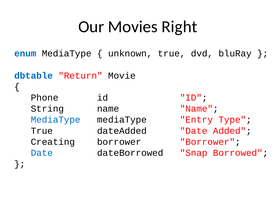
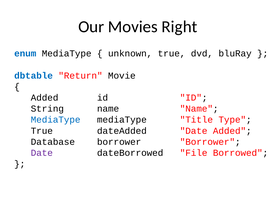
Phone at (45, 98): Phone -> Added
Entry: Entry -> Title
Creating: Creating -> Database
Date at (42, 153) colour: blue -> purple
Snap: Snap -> File
